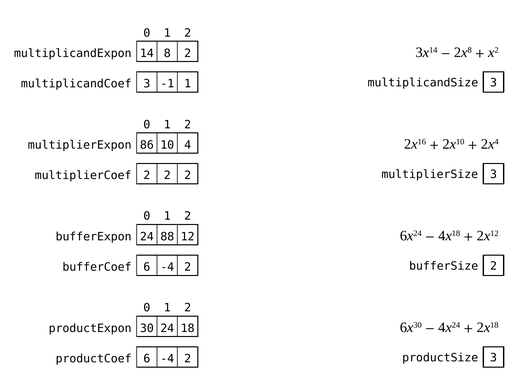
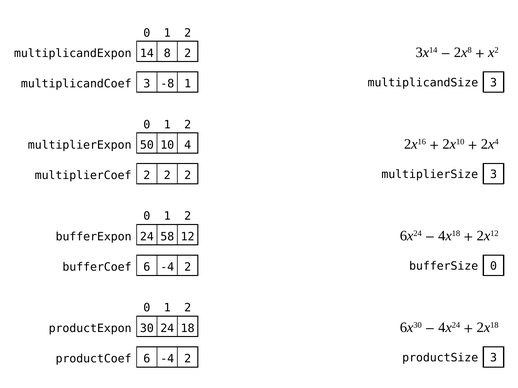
-1: -1 -> -8
86: 86 -> 50
88: 88 -> 58
bufferSize 2: 2 -> 0
